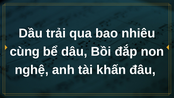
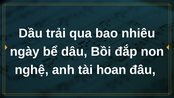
cùng: cùng -> ngày
khấn: khấn -> hoan
